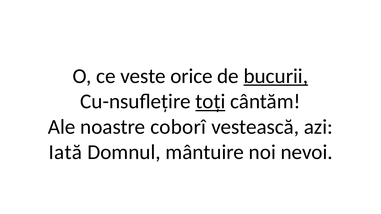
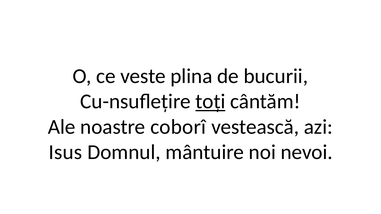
orice: orice -> plina
bucurii underline: present -> none
Iată: Iată -> Isus
